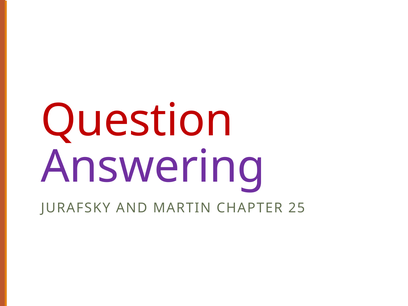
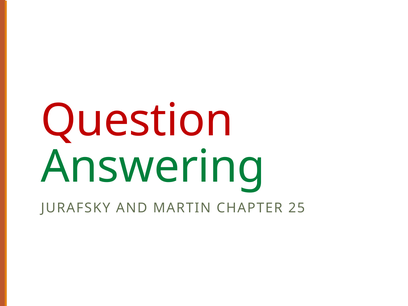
Answering colour: purple -> green
